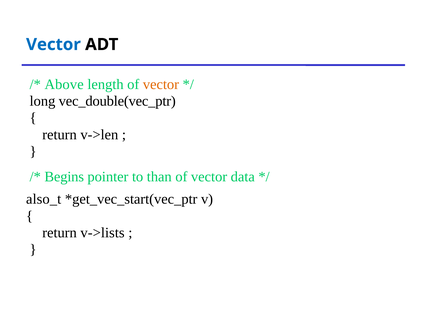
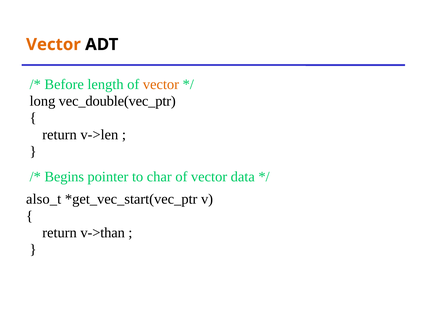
Vector at (53, 45) colour: blue -> orange
Above: Above -> Before
than: than -> char
v->lists: v->lists -> v->than
